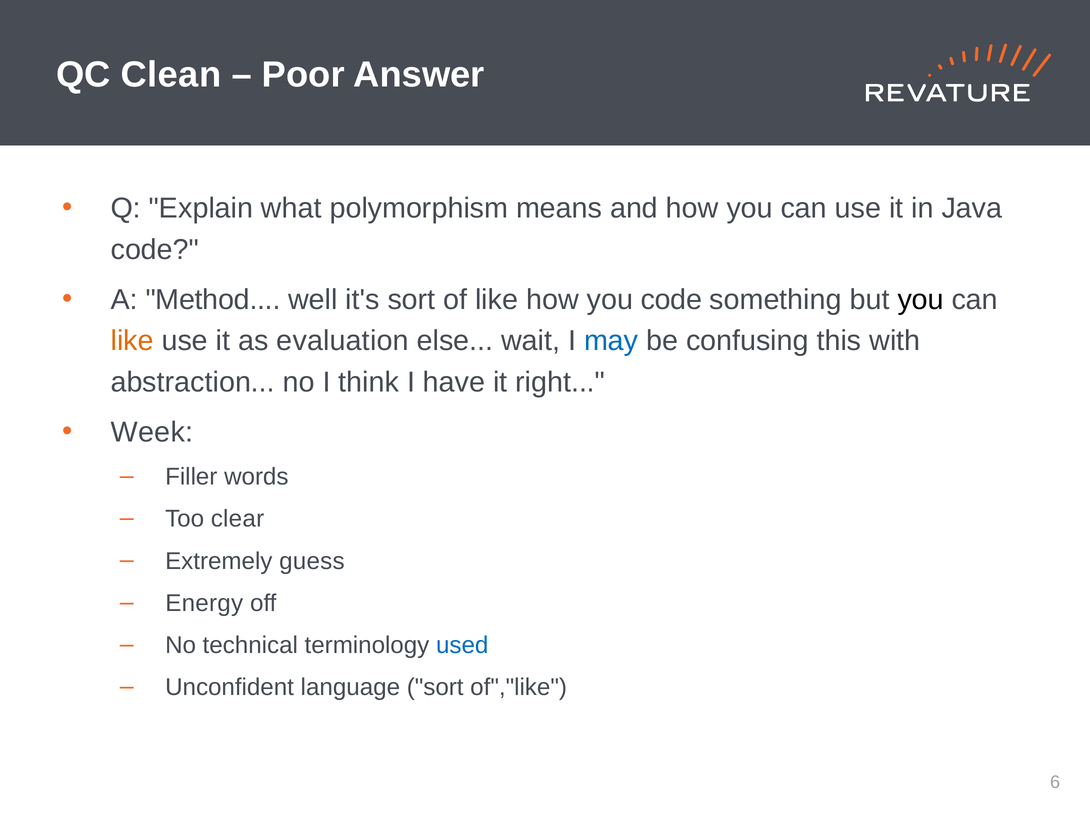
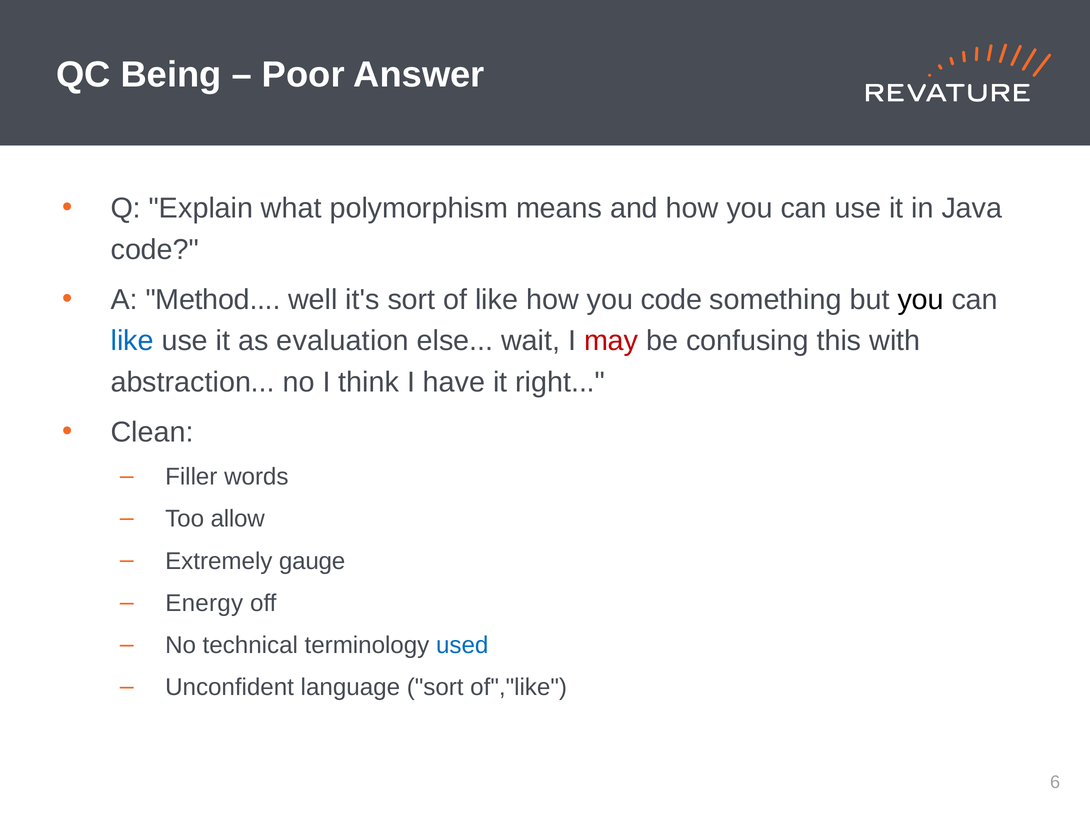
Clean: Clean -> Being
like at (132, 341) colour: orange -> blue
may colour: blue -> red
Week: Week -> Clean
clear: clear -> allow
guess: guess -> gauge
